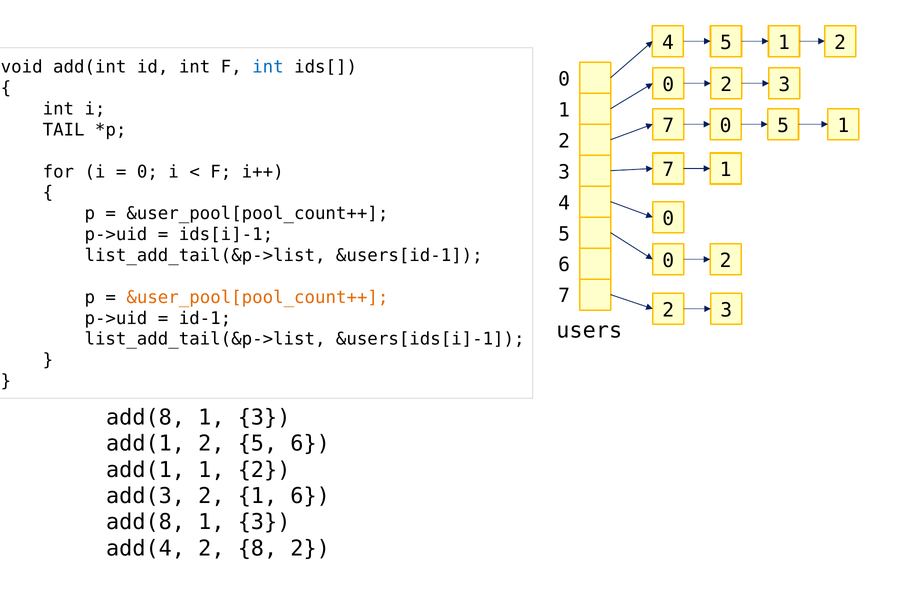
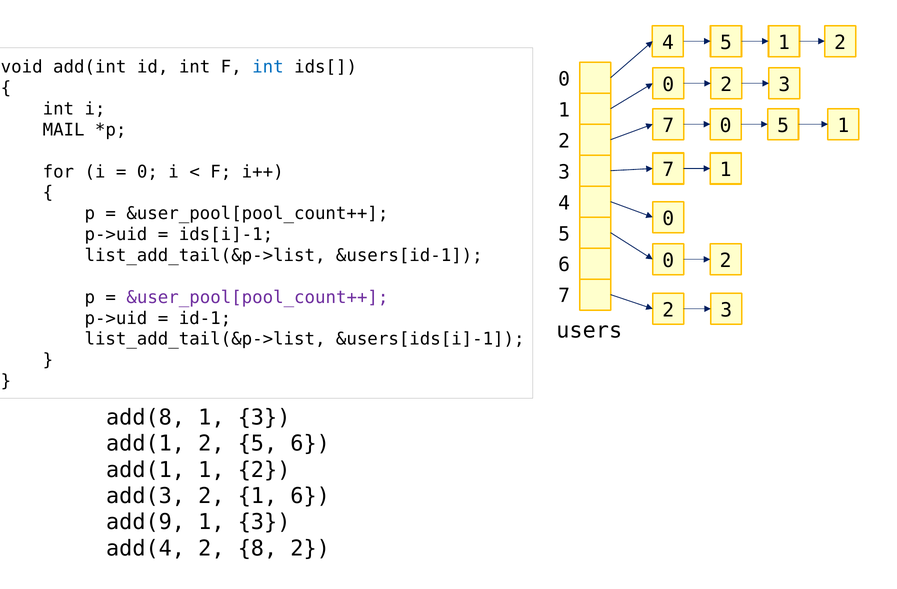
TAIL: TAIL -> MAIL
&user_pool[pool_count++ at (257, 297) colour: orange -> purple
add(8 at (146, 522): add(8 -> add(9
